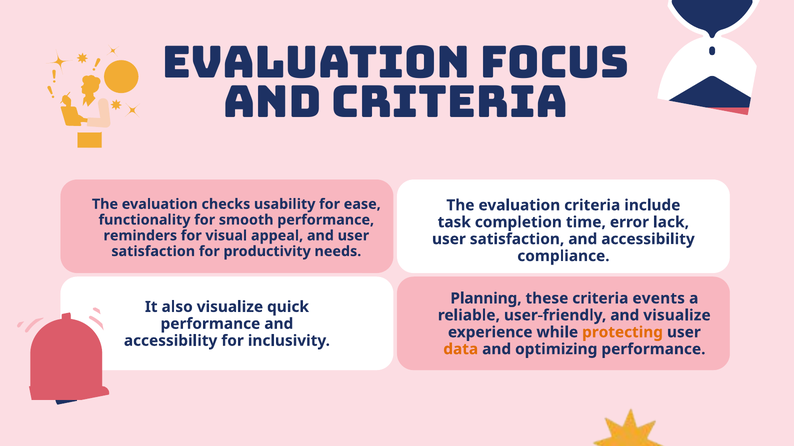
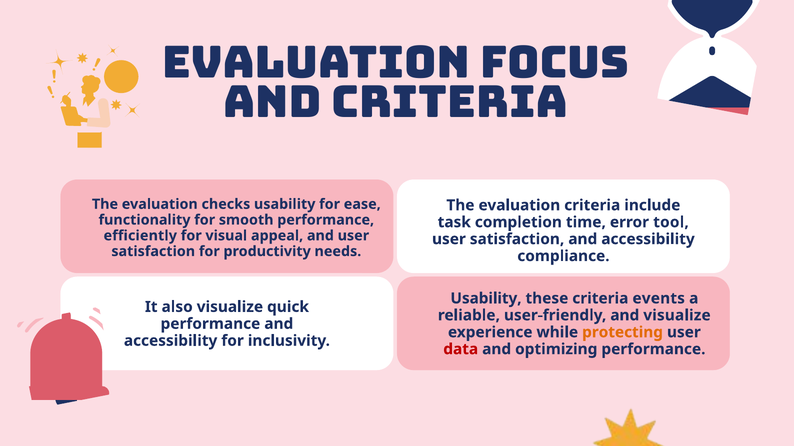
lack: lack -> tool
reminders: reminders -> efficiently
Planning at (486, 299): Planning -> Usability
data colour: orange -> red
